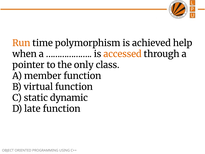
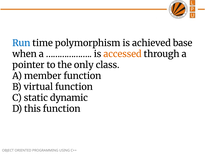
Run colour: orange -> blue
help: help -> base
late: late -> this
